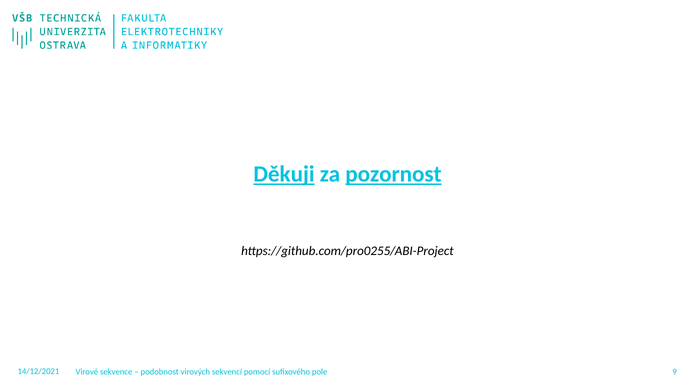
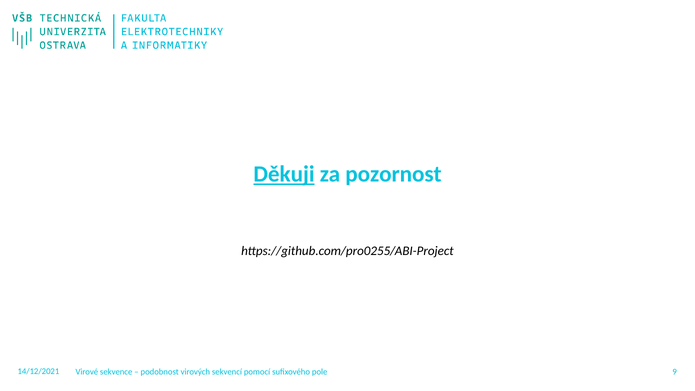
pozornost underline: present -> none
